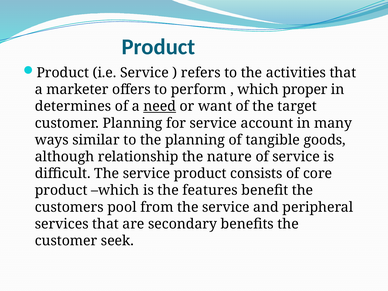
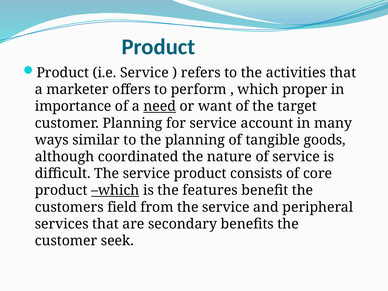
determines: determines -> importance
relationship: relationship -> coordinated
which at (115, 190) underline: none -> present
pool: pool -> field
